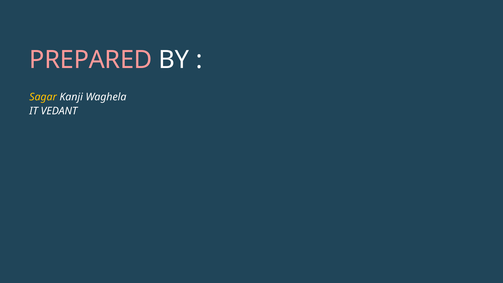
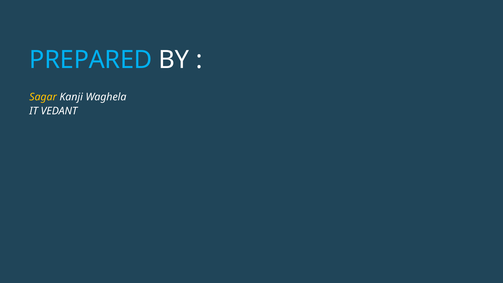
PREPARED colour: pink -> light blue
